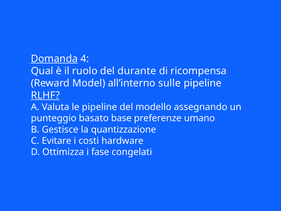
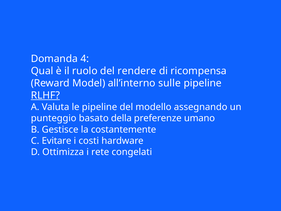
Domanda underline: present -> none
durante: durante -> rendere
base: base -> della
quantizzazione: quantizzazione -> costantemente
fase: fase -> rete
